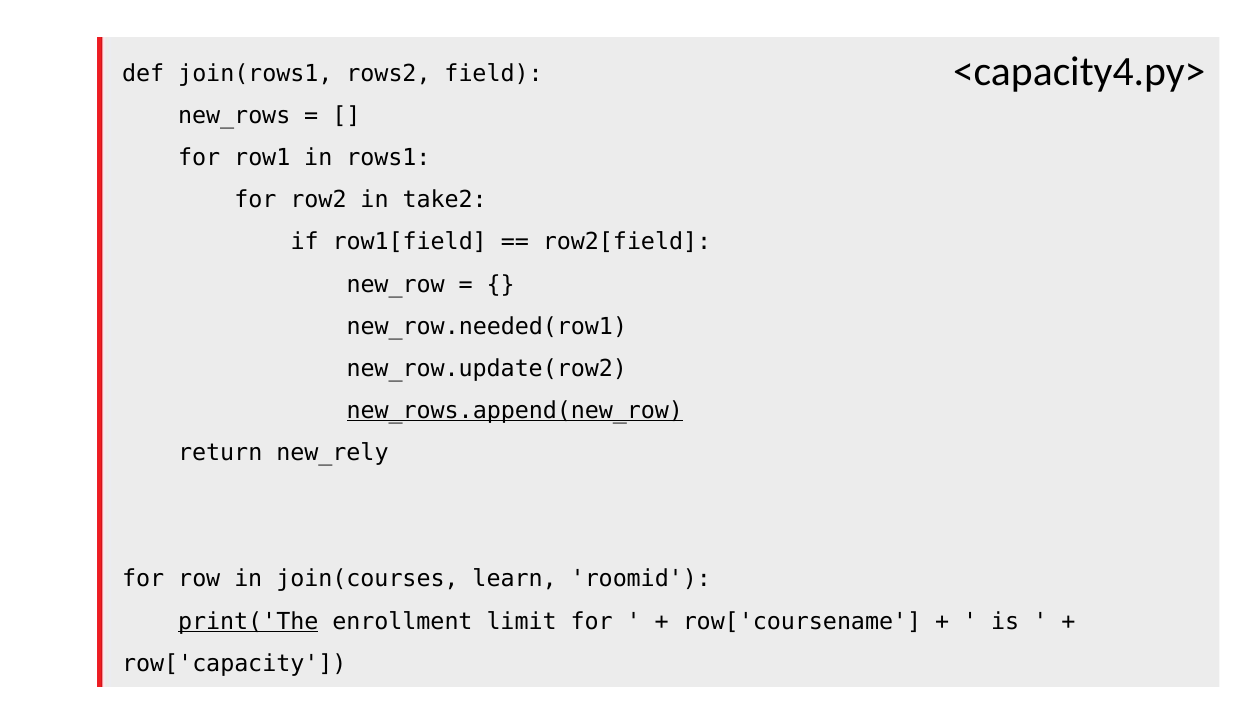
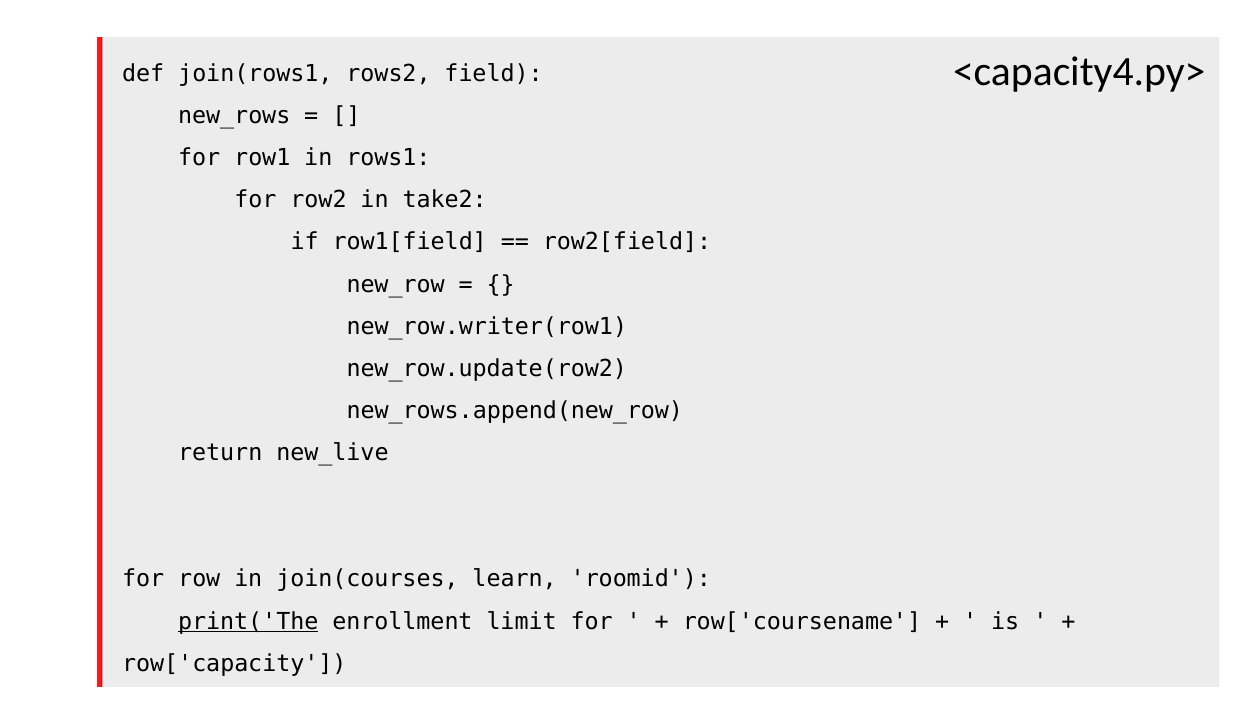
new_row.needed(row1: new_row.needed(row1 -> new_row.writer(row1
new_rows.append(new_row underline: present -> none
new_rely: new_rely -> new_live
